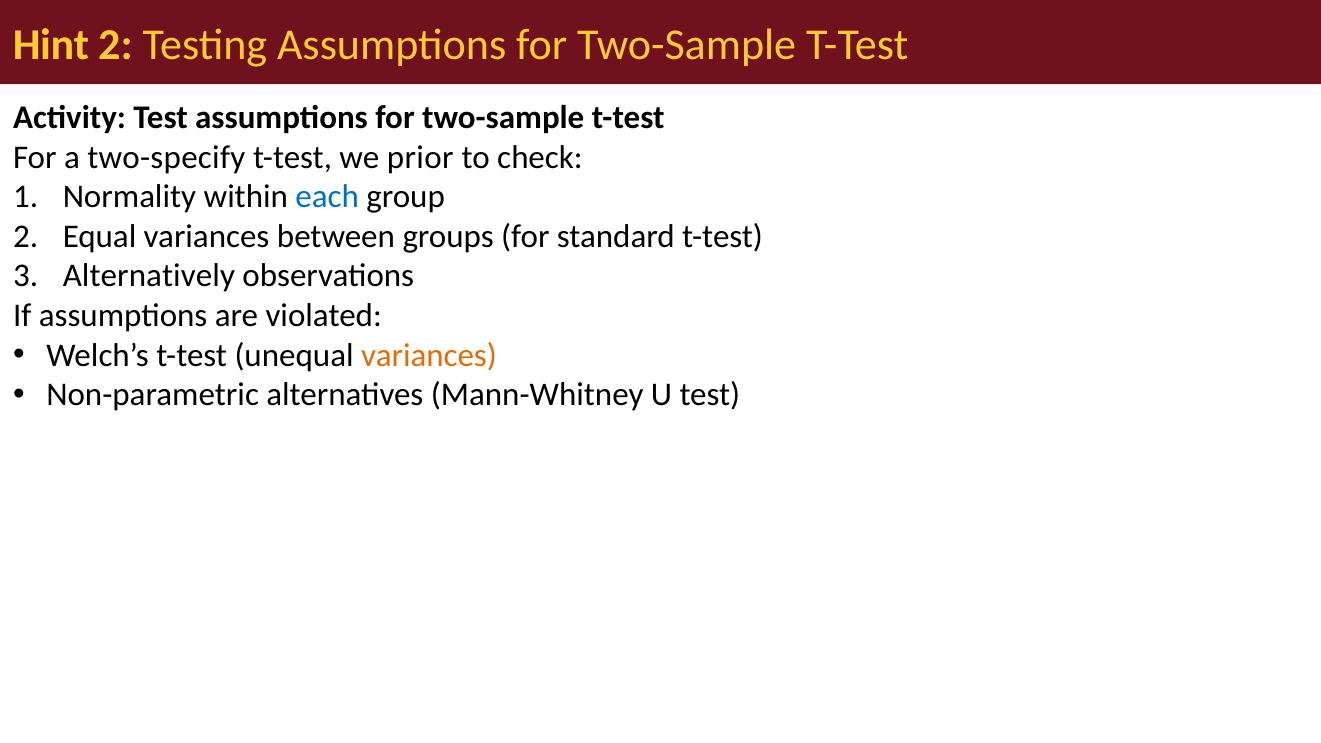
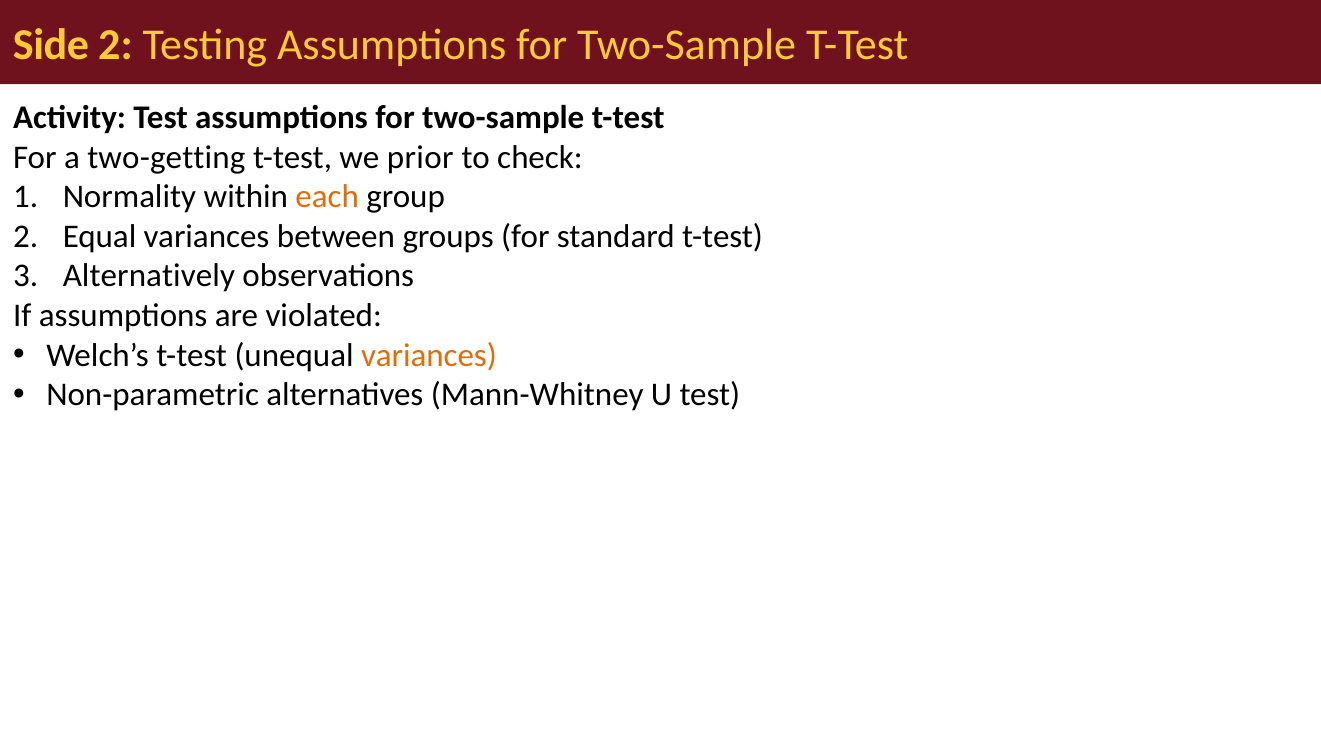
Hint: Hint -> Side
two-specify: two-specify -> two-getting
each colour: blue -> orange
